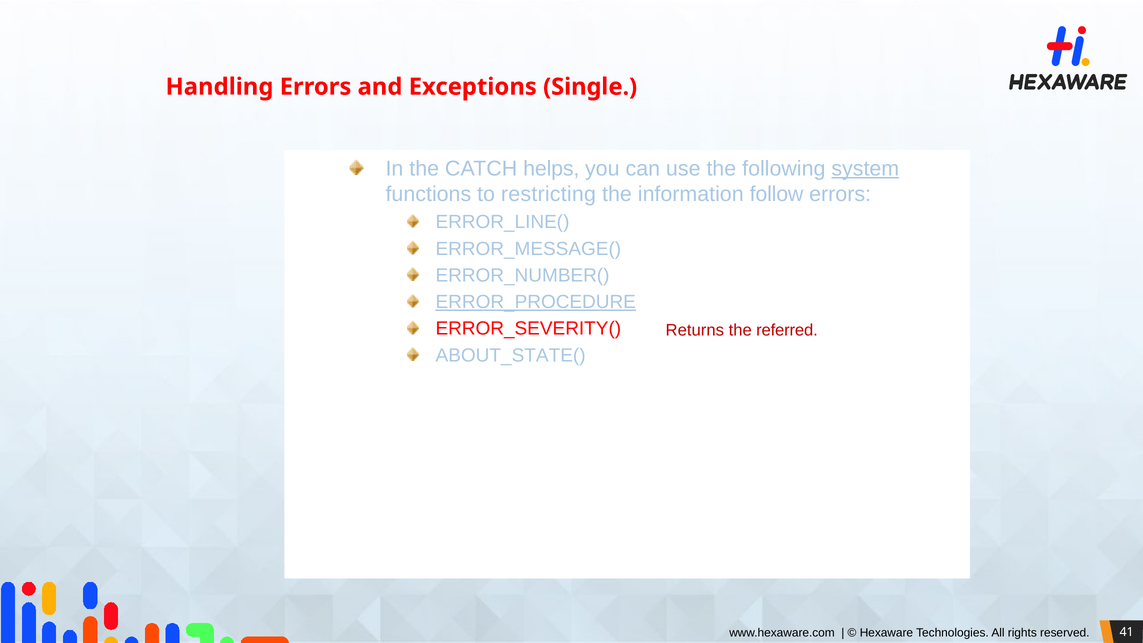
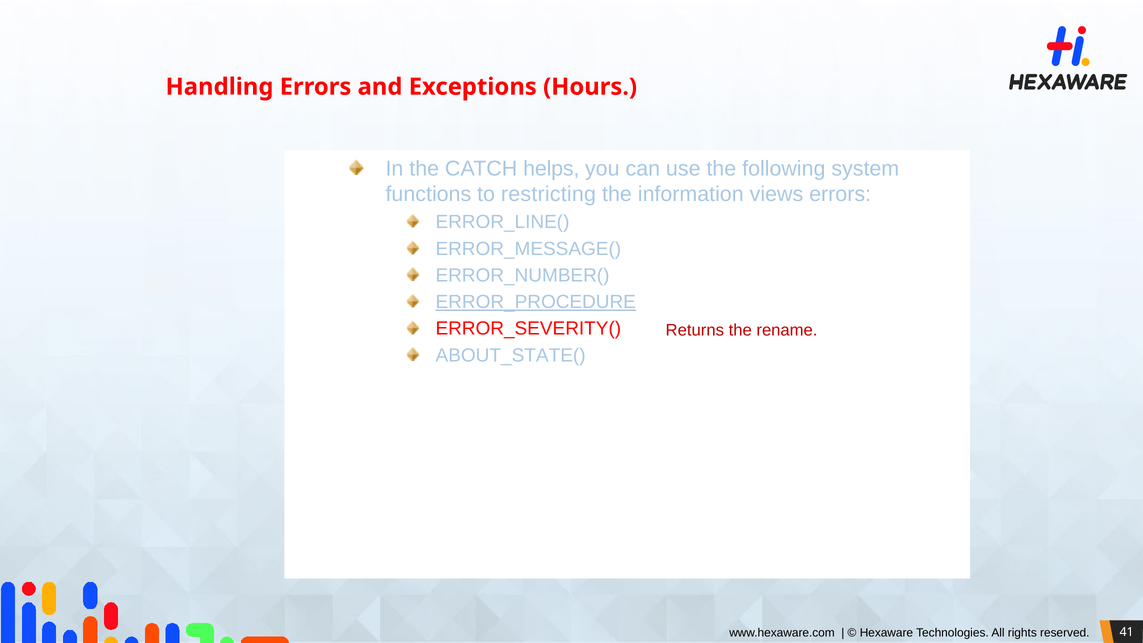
Single: Single -> Hours
system underline: present -> none
follow: follow -> views
referred: referred -> rename
